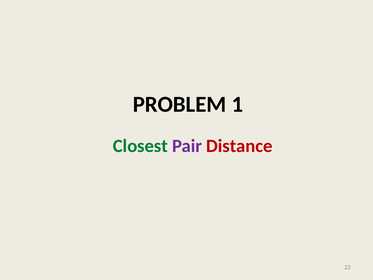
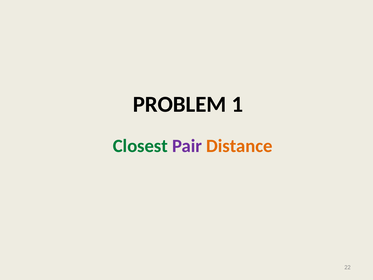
Distance colour: red -> orange
